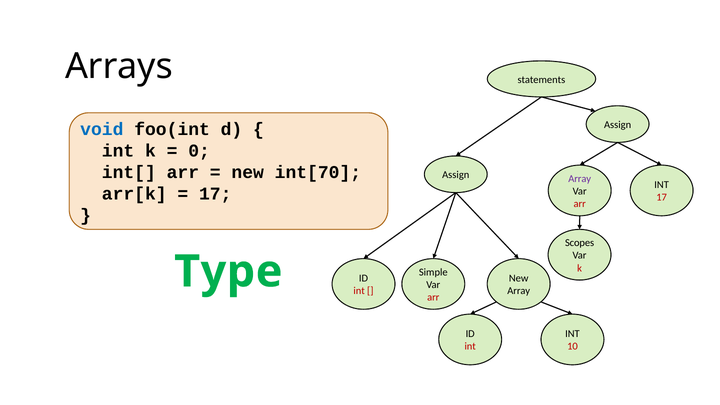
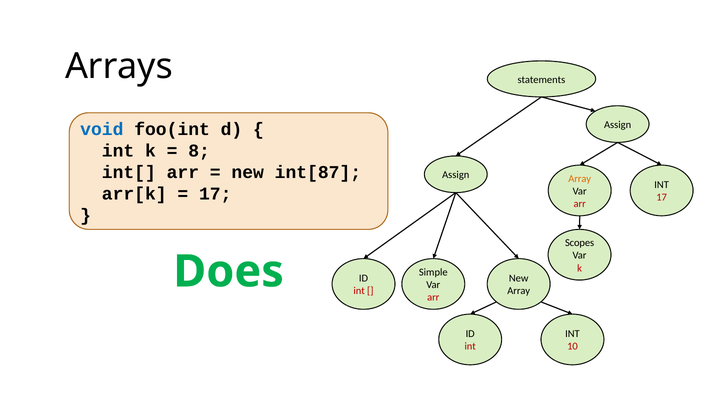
0: 0 -> 8
int[70: int[70 -> int[87
Array at (580, 179) colour: purple -> orange
Type: Type -> Does
